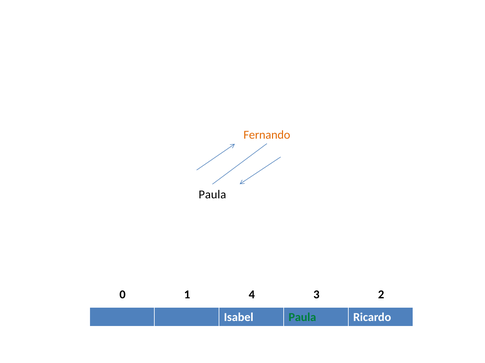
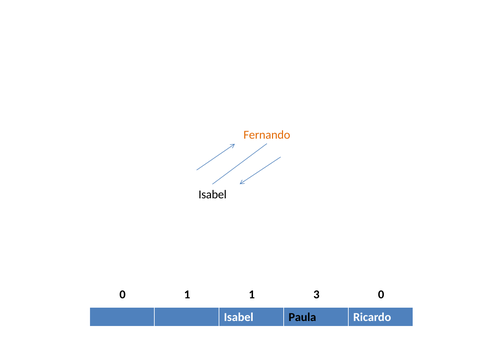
Paula at (212, 195): Paula -> Isabel
1 4: 4 -> 1
3 2: 2 -> 0
Paula at (302, 318) colour: green -> black
